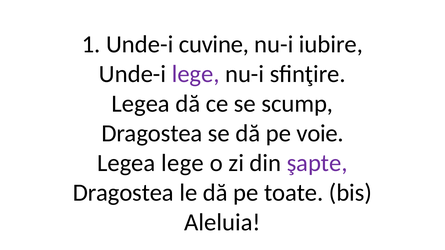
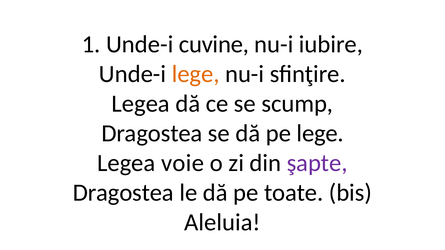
lege at (196, 74) colour: purple -> orange
pe voie: voie -> lege
Legea lege: lege -> voie
